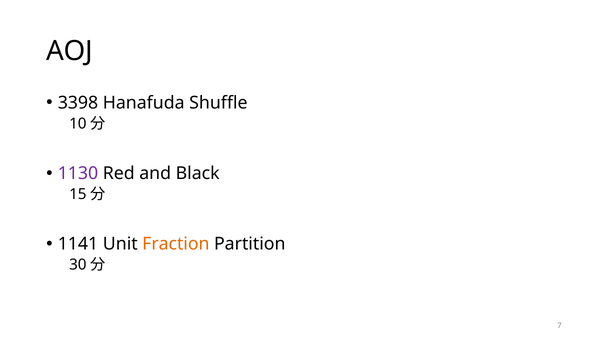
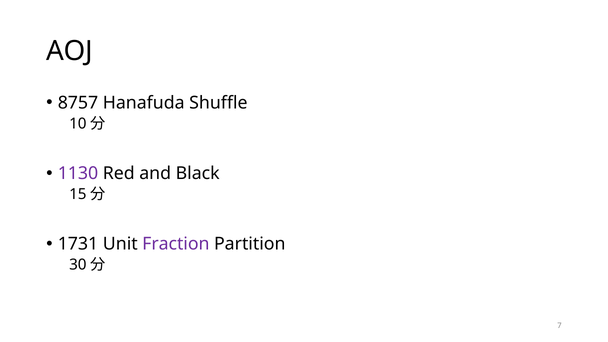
3398: 3398 -> 8757
1141: 1141 -> 1731
Fraction colour: orange -> purple
